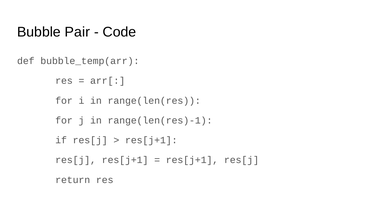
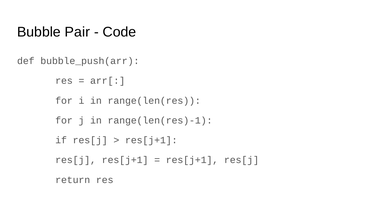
bubble_temp(arr: bubble_temp(arr -> bubble_push(arr
